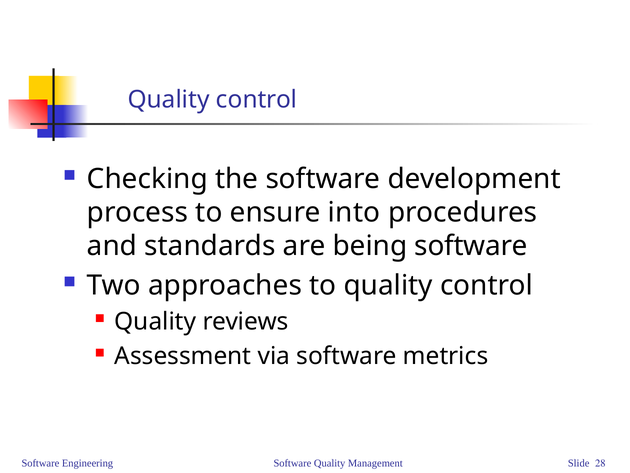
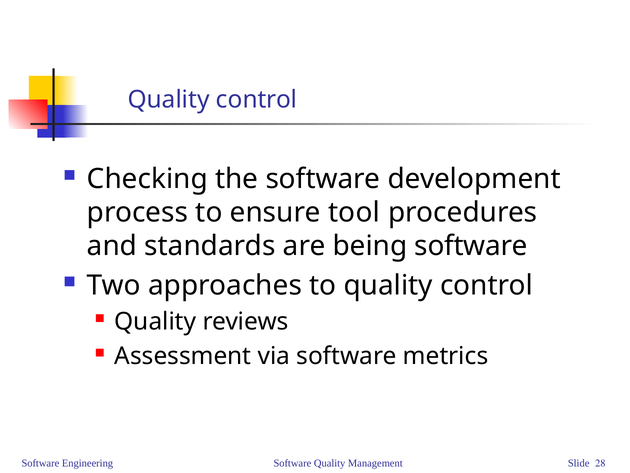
into: into -> tool
